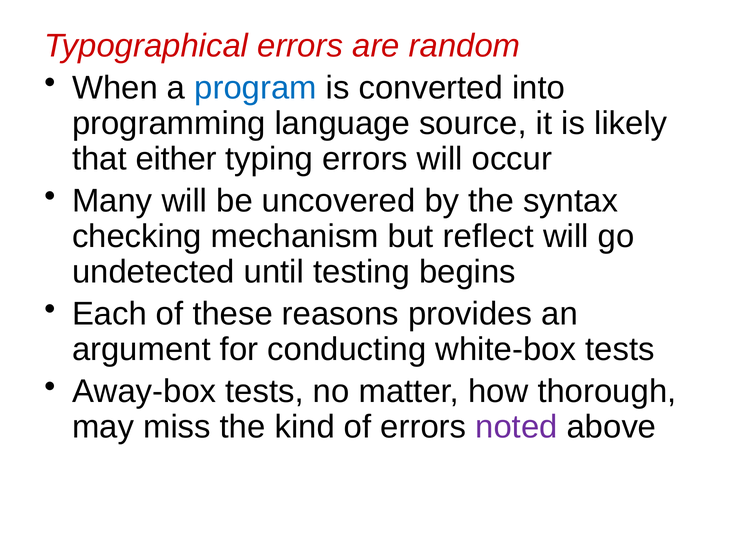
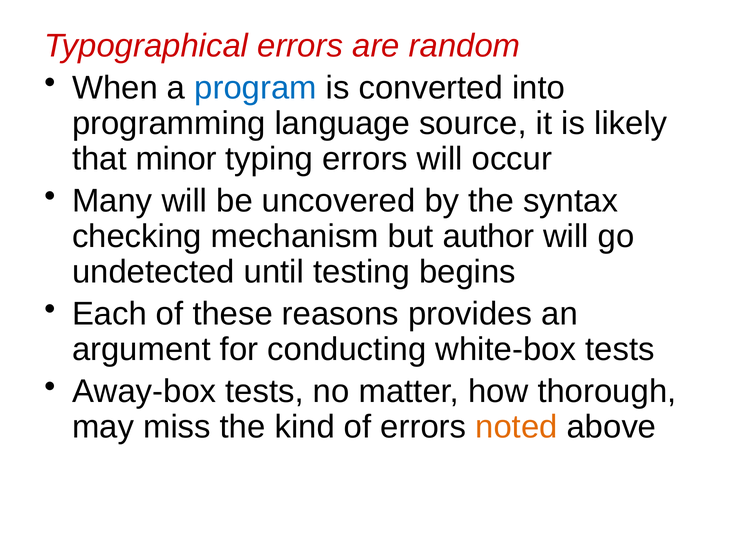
either: either -> minor
reflect: reflect -> author
noted colour: purple -> orange
